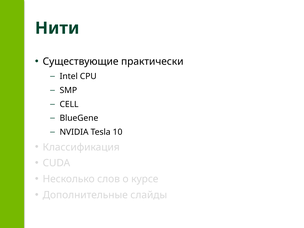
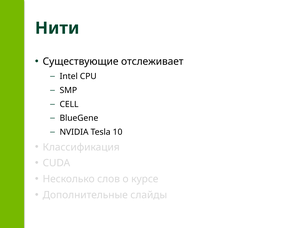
практически: практически -> отслеживает
